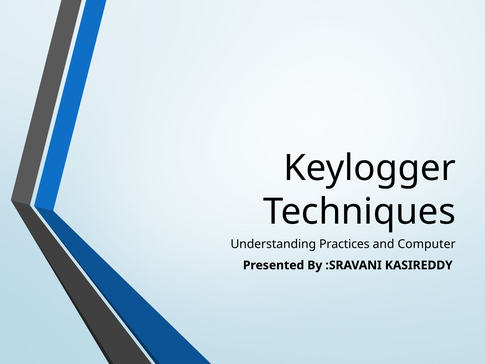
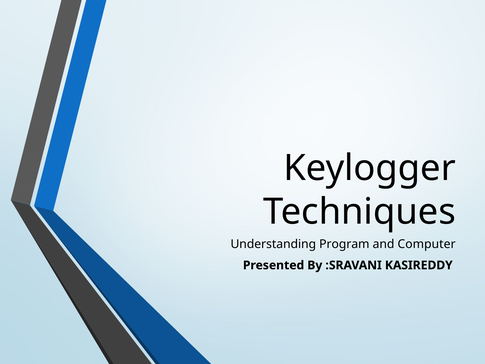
Practices: Practices -> Program
